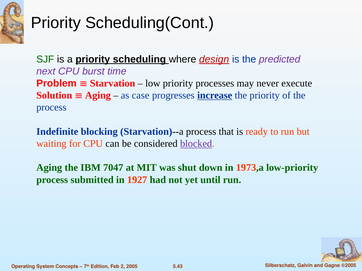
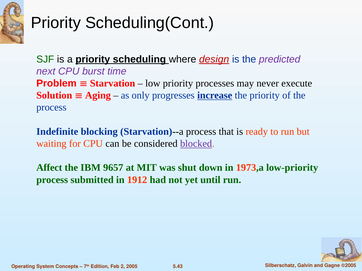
case: case -> only
Aging at (49, 168): Aging -> Affect
7047: 7047 -> 9657
1927: 1927 -> 1912
